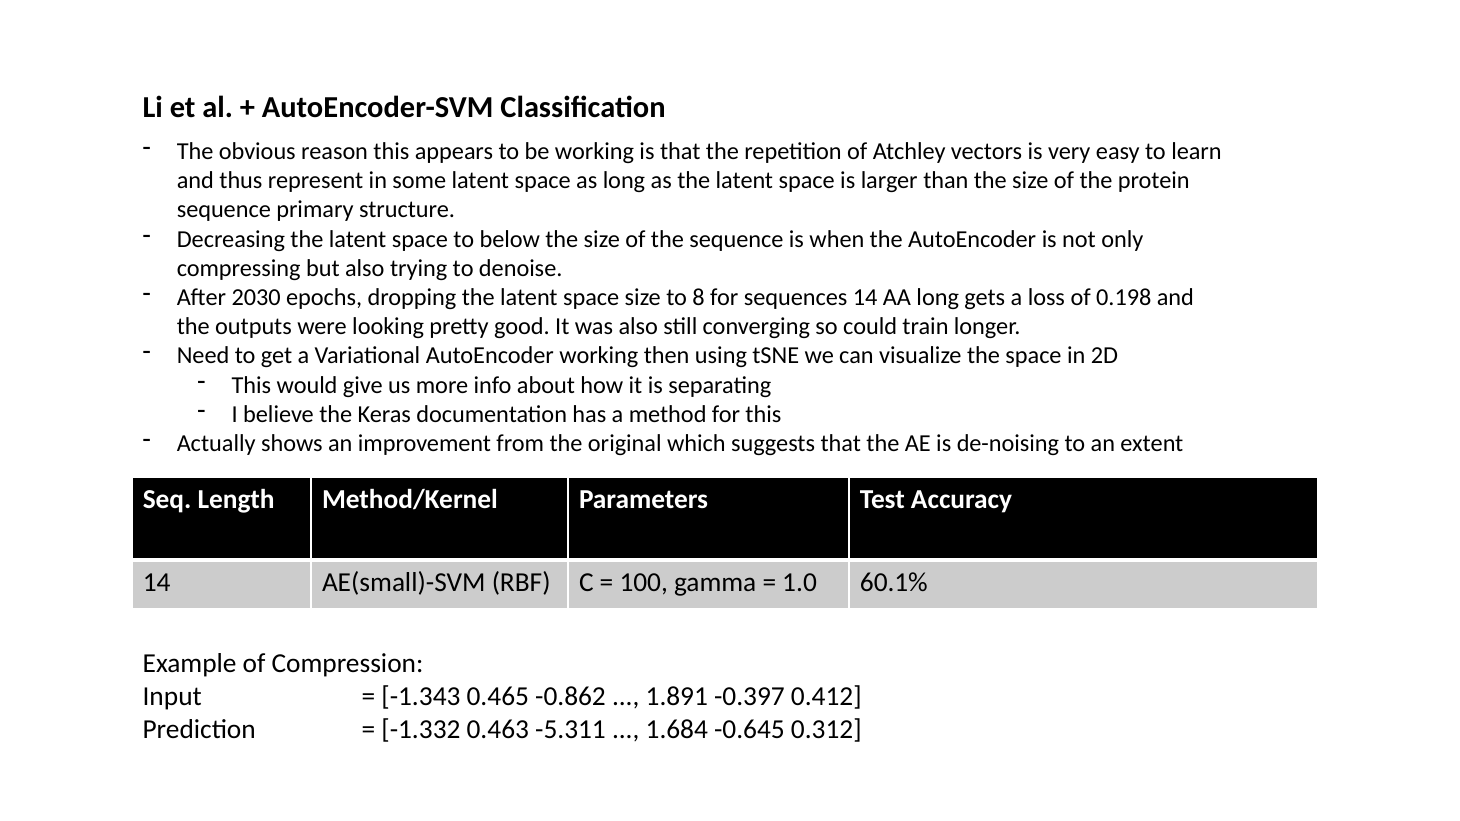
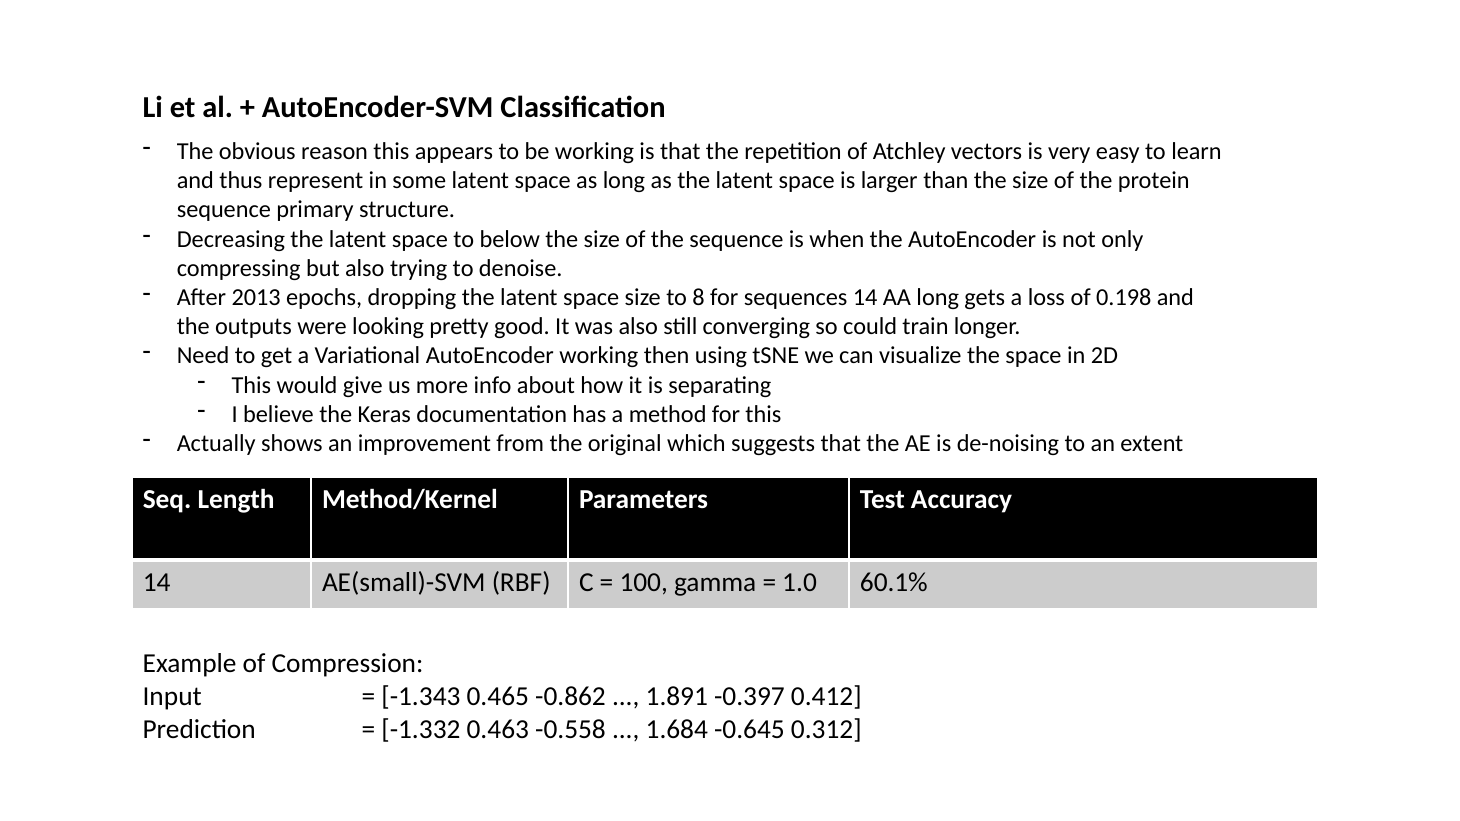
2030: 2030 -> 2013
-5.311: -5.311 -> -0.558
